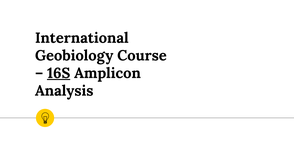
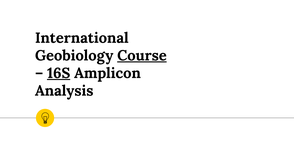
Course underline: none -> present
